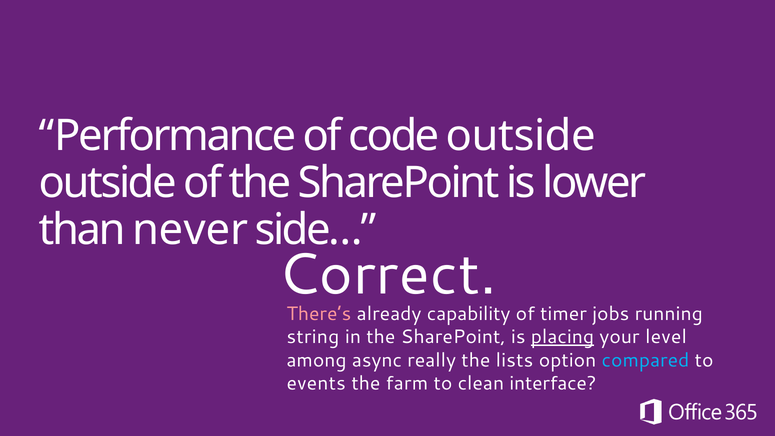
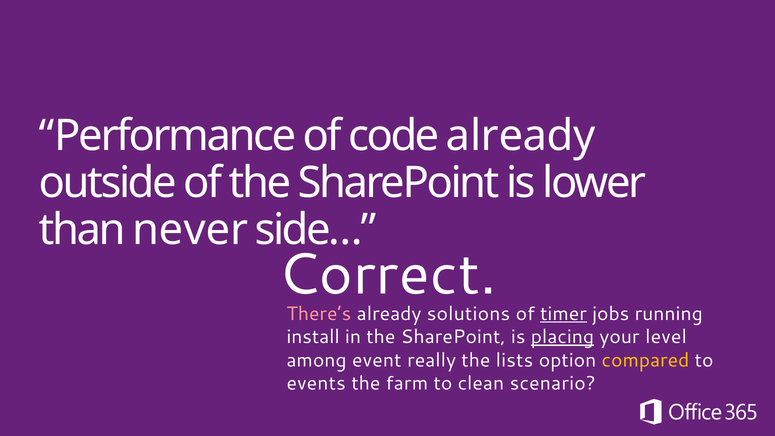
code outside: outside -> already
capability: capability -> solutions
timer underline: none -> present
string: string -> install
async: async -> event
compared colour: light blue -> yellow
interface: interface -> scenario
